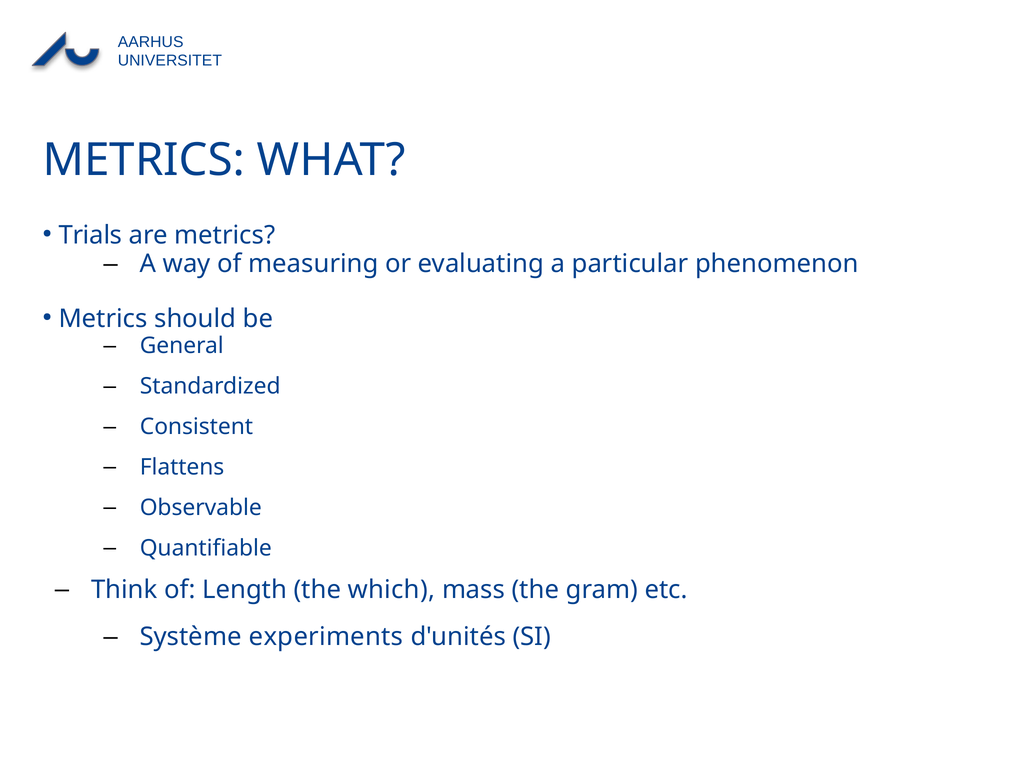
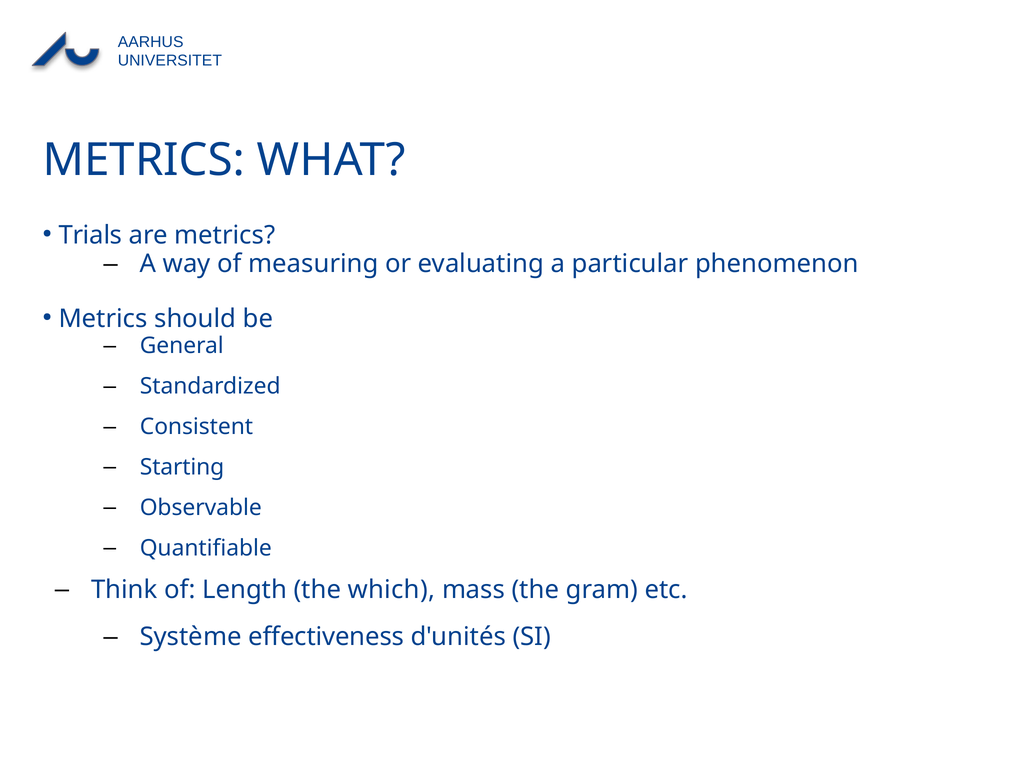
Flattens: Flattens -> Starting
experiments: experiments -> effectiveness
